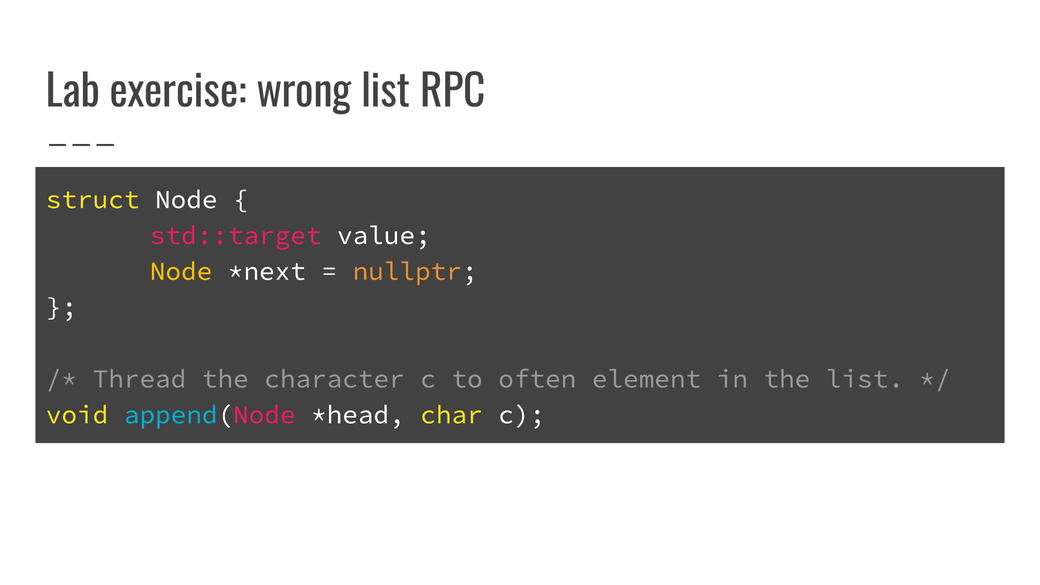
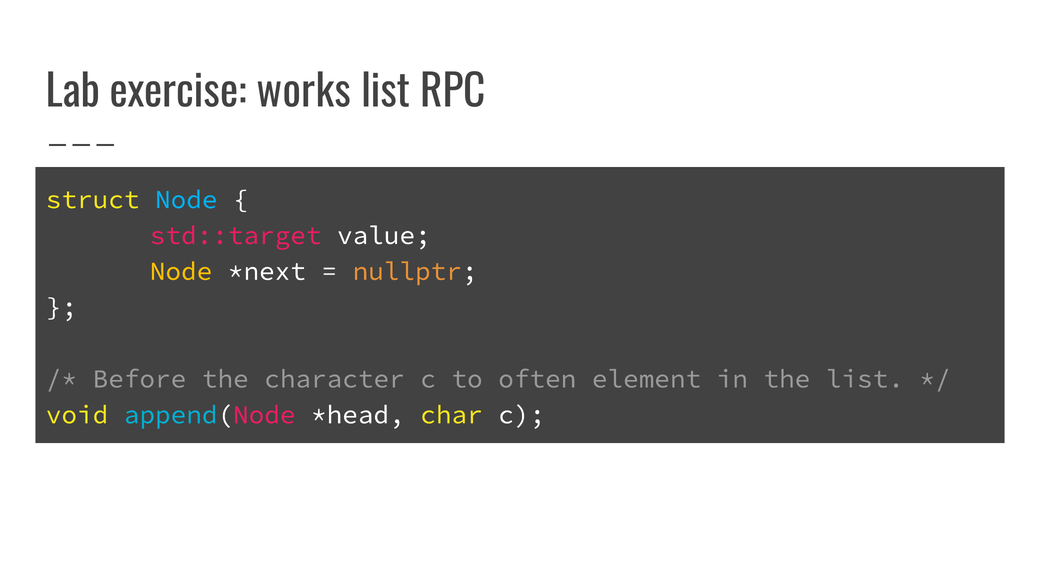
wrong: wrong -> works
Node at (186, 200) colour: white -> light blue
Thread: Thread -> Before
